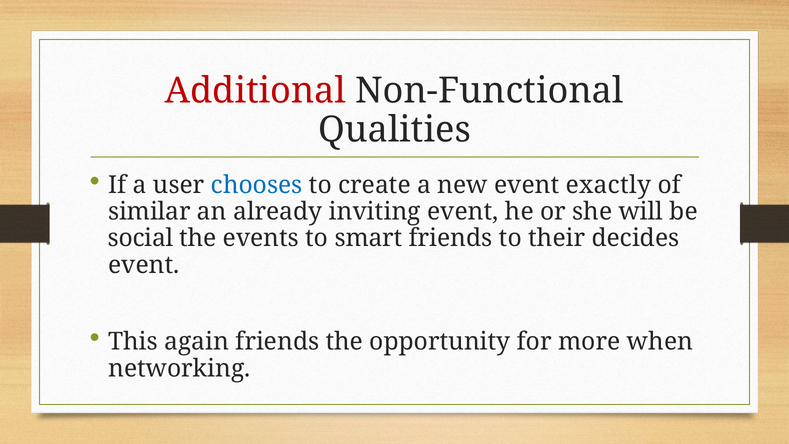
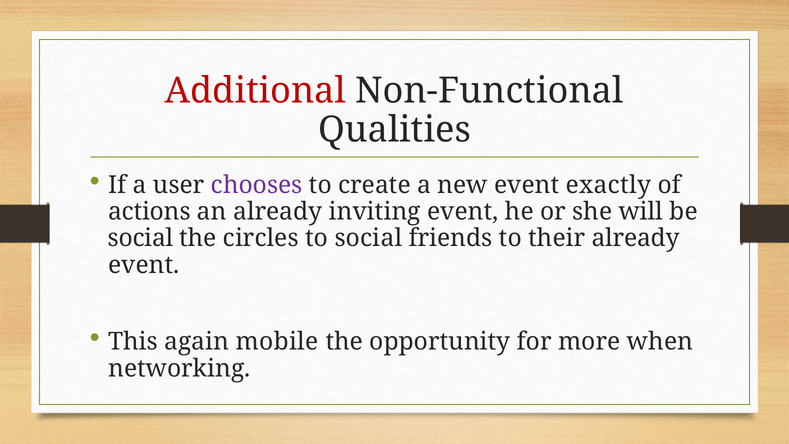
chooses colour: blue -> purple
similar: similar -> actions
events: events -> circles
to smart: smart -> social
their decides: decides -> already
again friends: friends -> mobile
